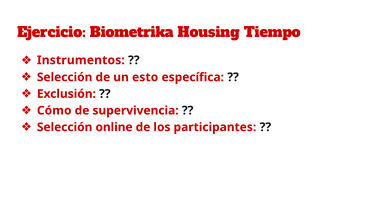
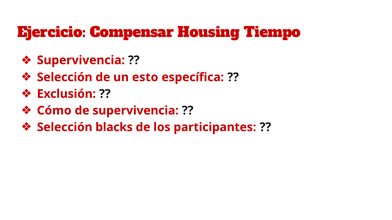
Biometrika: Biometrika -> Compensar
Instrumentos at (81, 60): Instrumentos -> Supervivencia
online: online -> blacks
